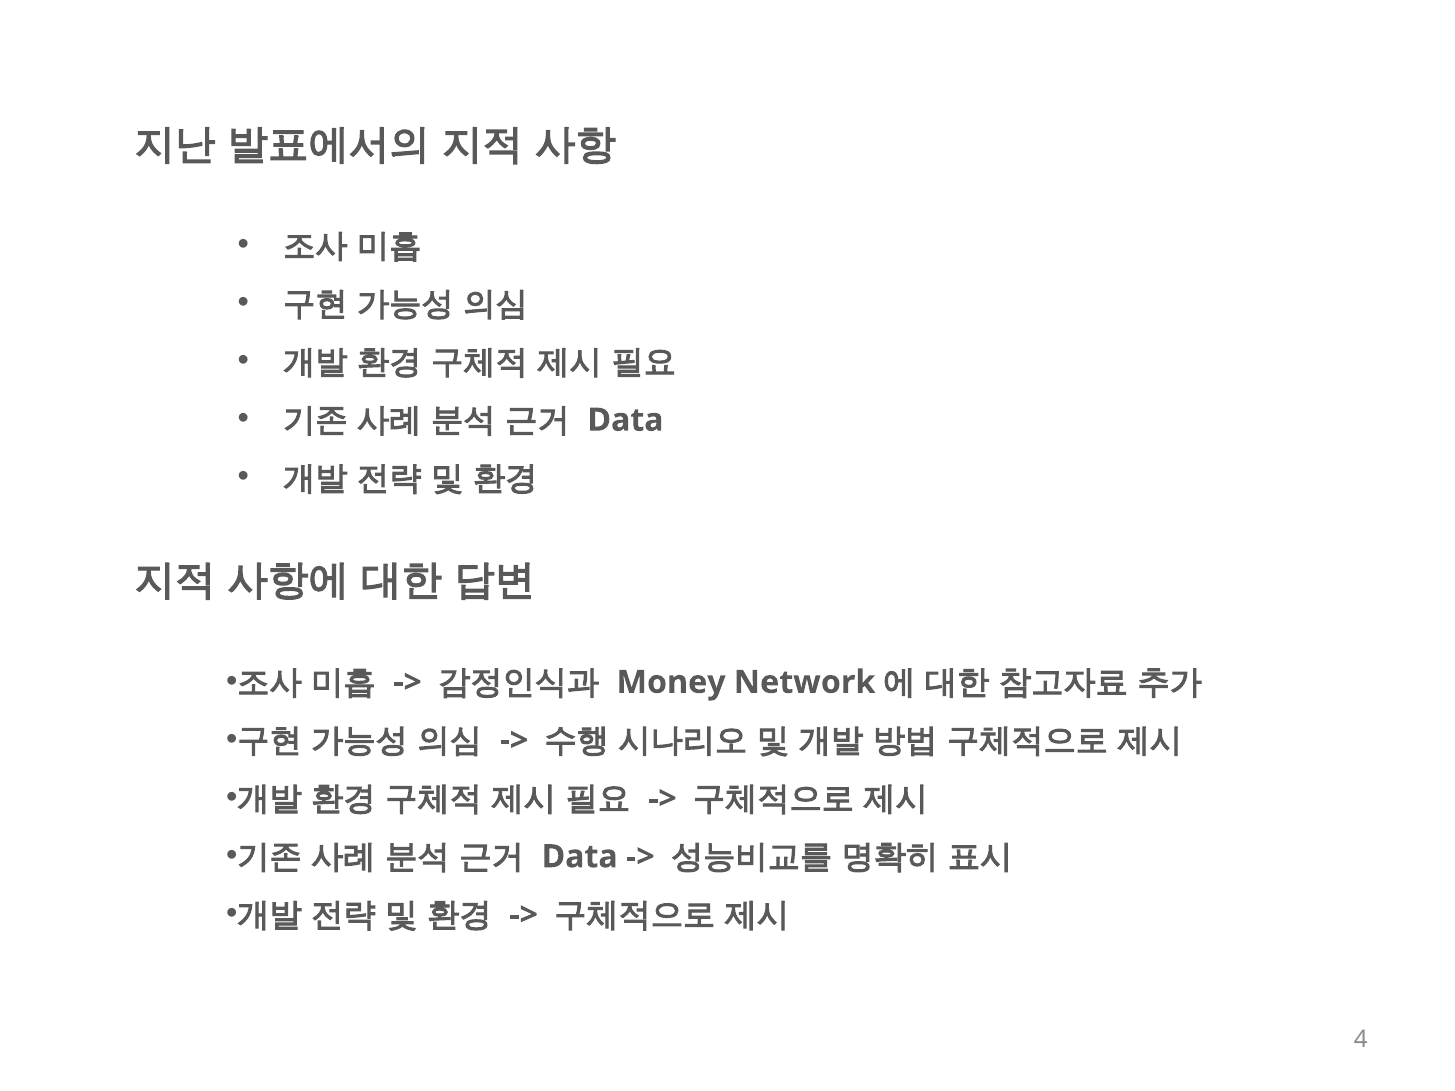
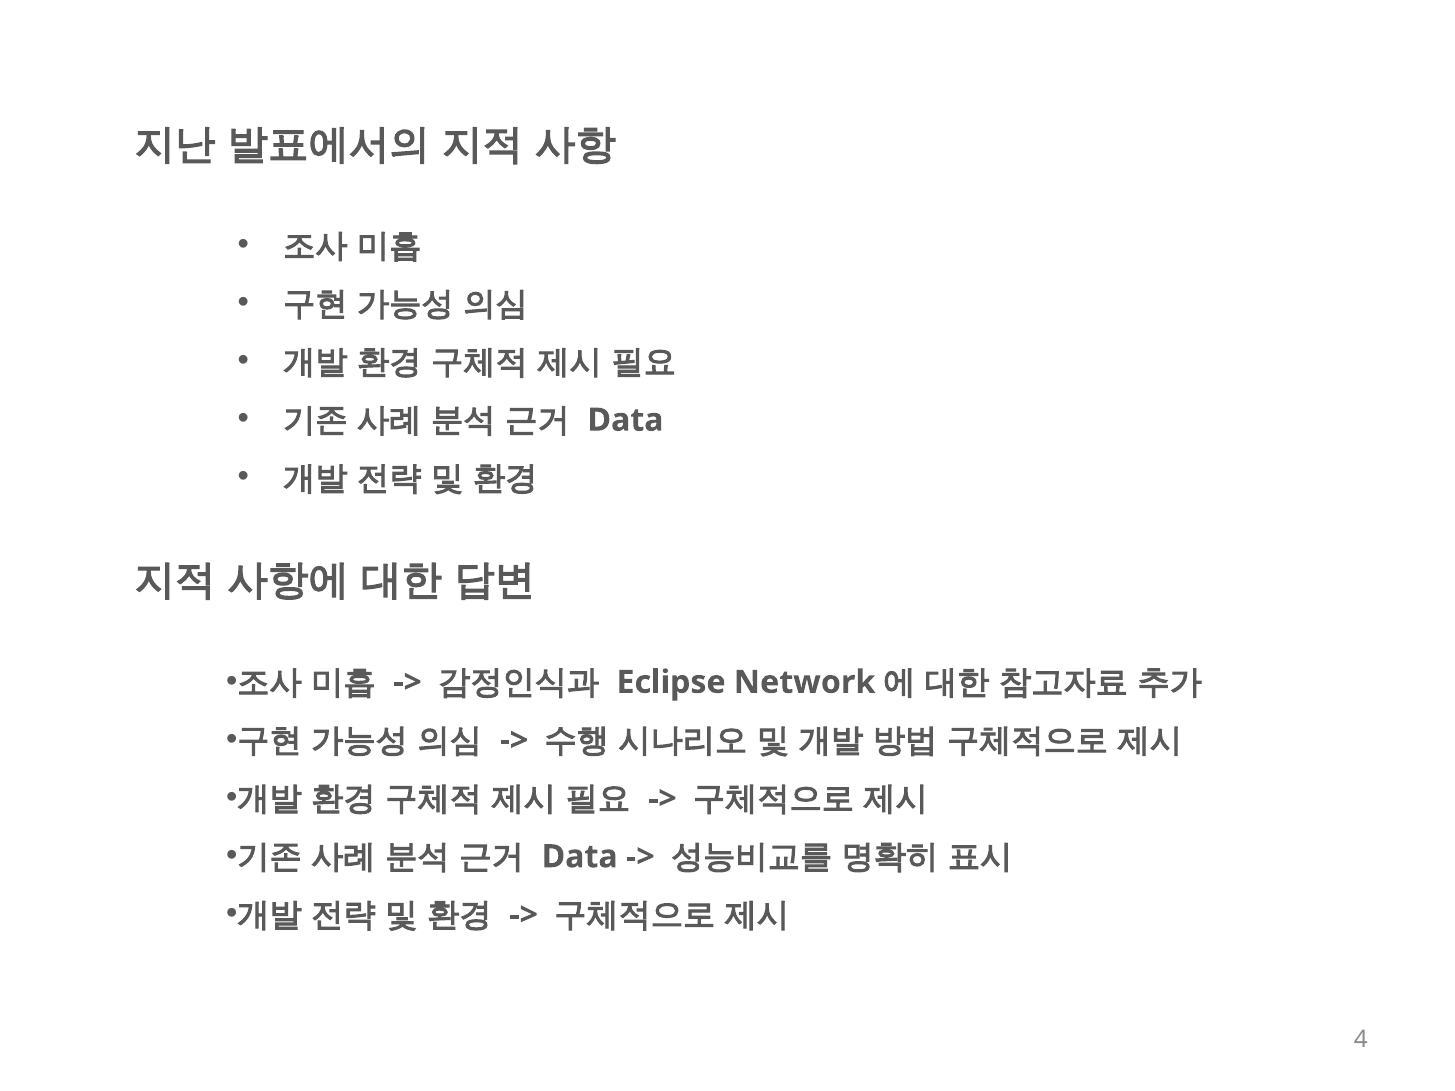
Money: Money -> Eclipse
